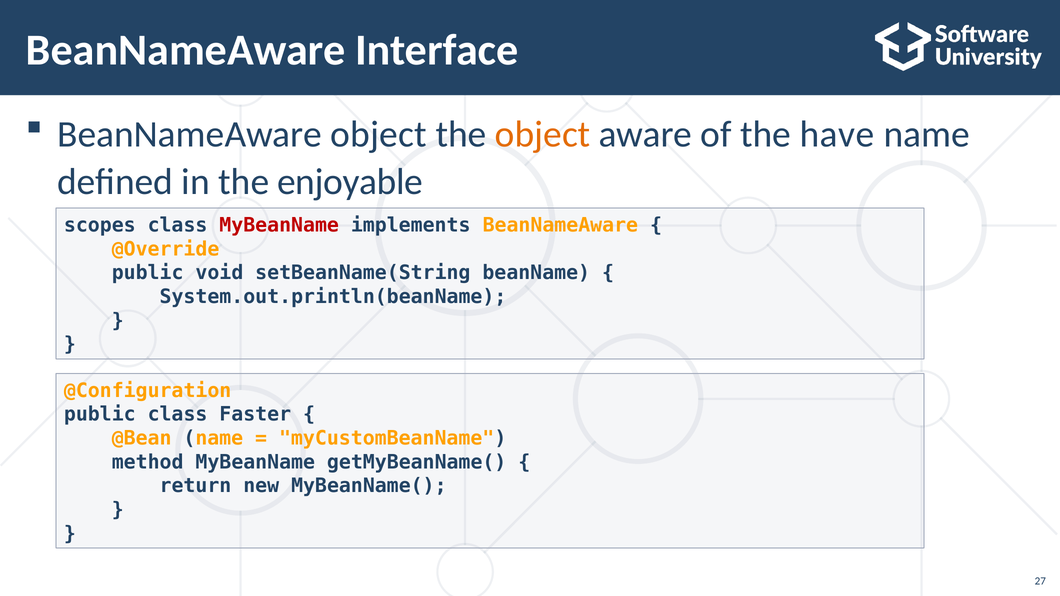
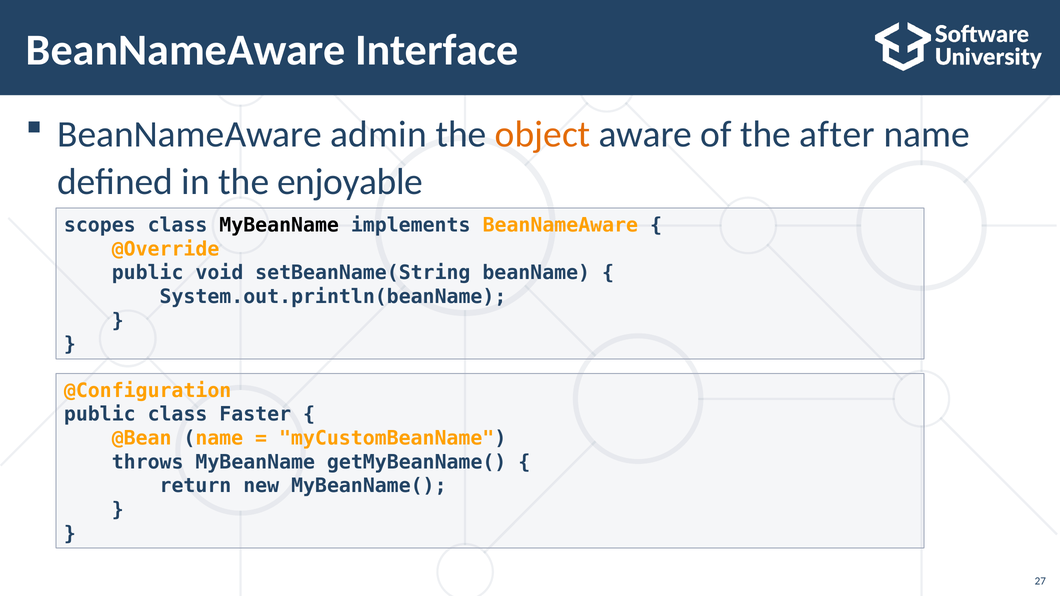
BeanNameAware object: object -> admin
have: have -> after
MyBeanName at (279, 225) colour: red -> black
method: method -> throws
